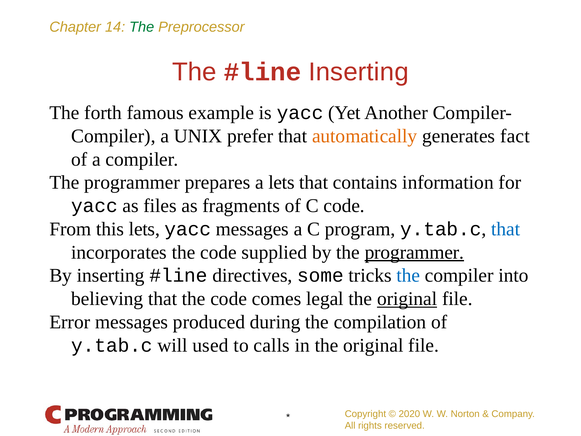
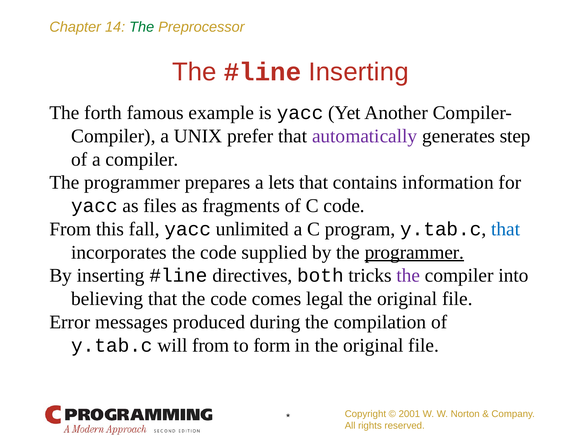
automatically colour: orange -> purple
fact: fact -> step
this lets: lets -> fall
yacc messages: messages -> unlimited
some: some -> both
the at (408, 275) colour: blue -> purple
original at (407, 299) underline: present -> none
will used: used -> from
calls: calls -> form
2020: 2020 -> 2001
